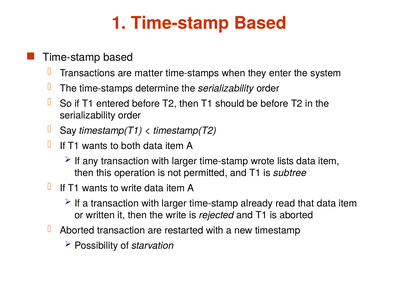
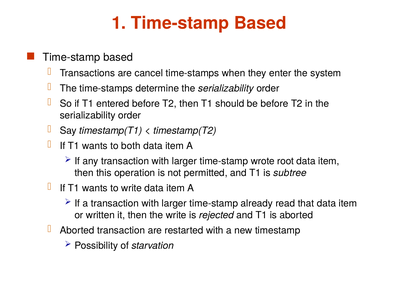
matter: matter -> cancel
lists: lists -> root
